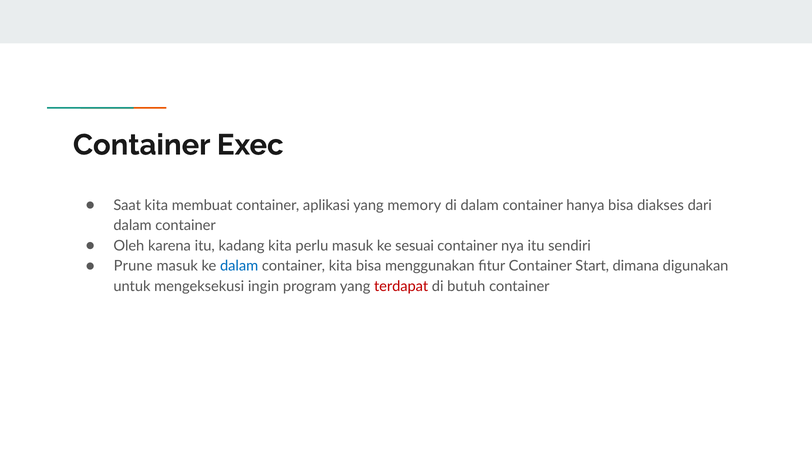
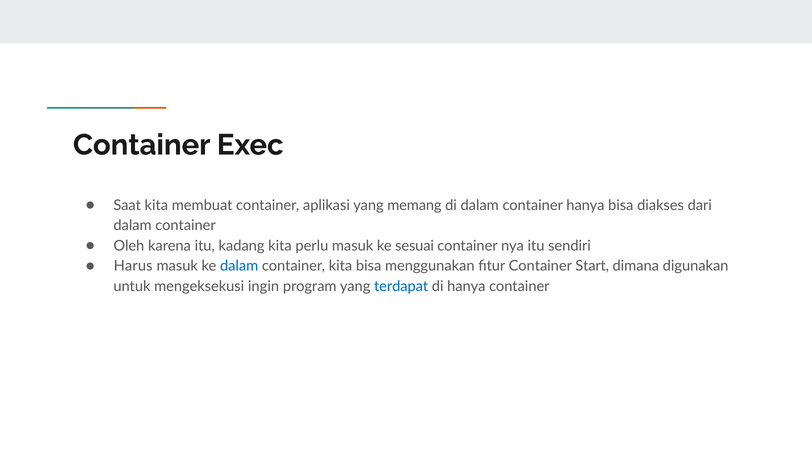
memory: memory -> memang
Prune: Prune -> Harus
terdapat colour: red -> blue
di butuh: butuh -> hanya
